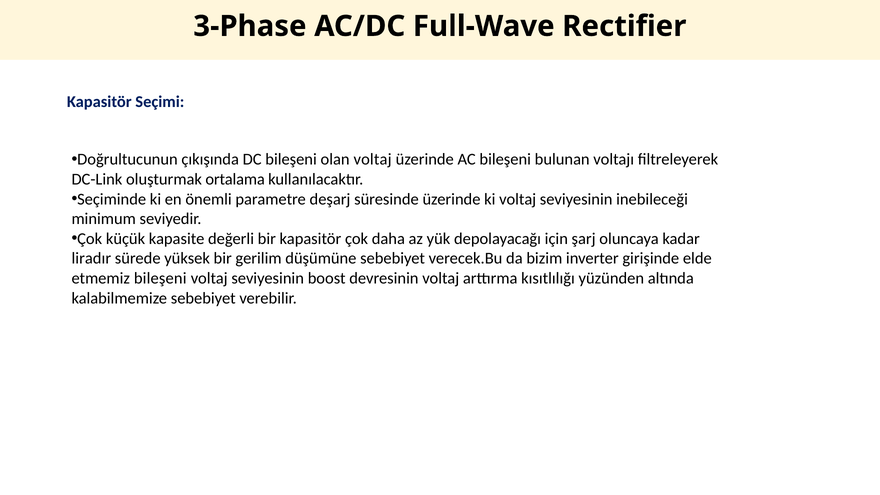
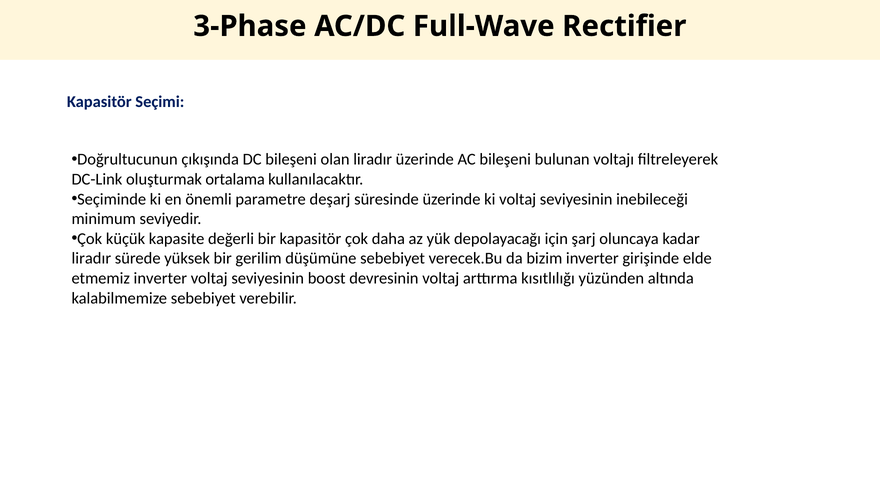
olan voltaj: voltaj -> liradır
etmemiz bileşeni: bileşeni -> inverter
